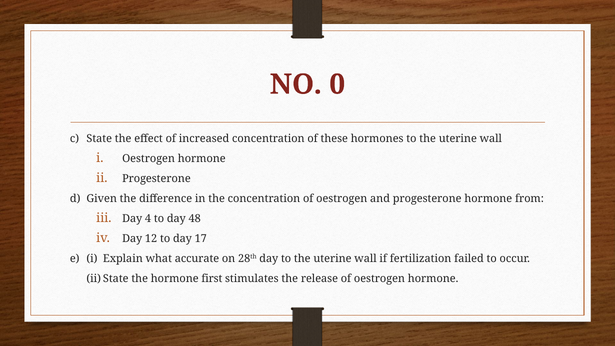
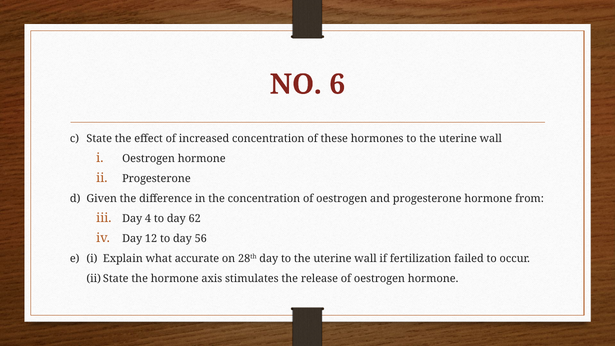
0: 0 -> 6
48: 48 -> 62
17: 17 -> 56
first: first -> axis
